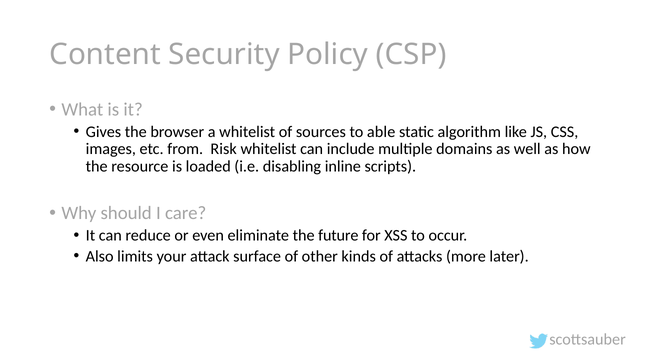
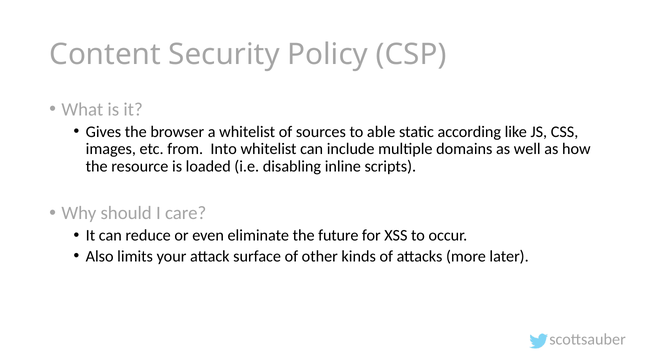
algorithm: algorithm -> according
Risk: Risk -> Into
